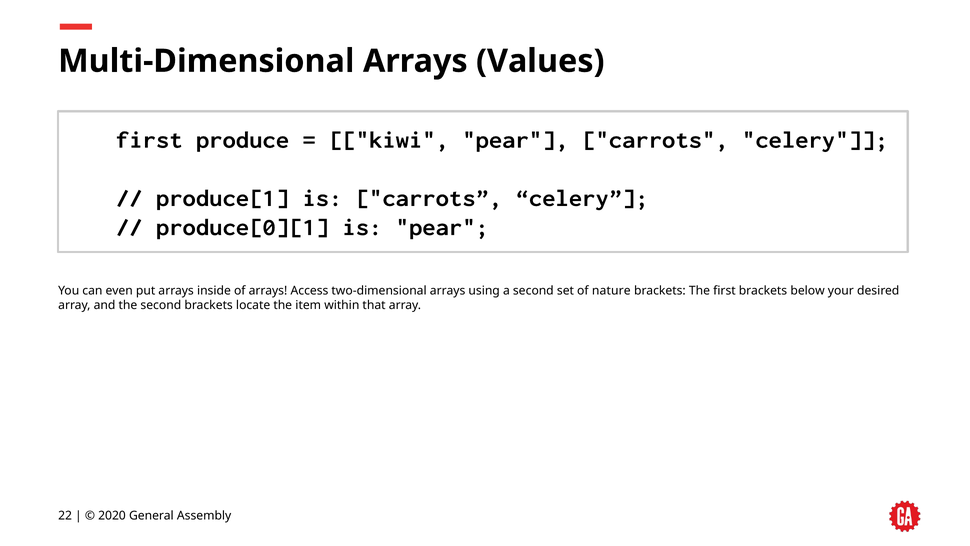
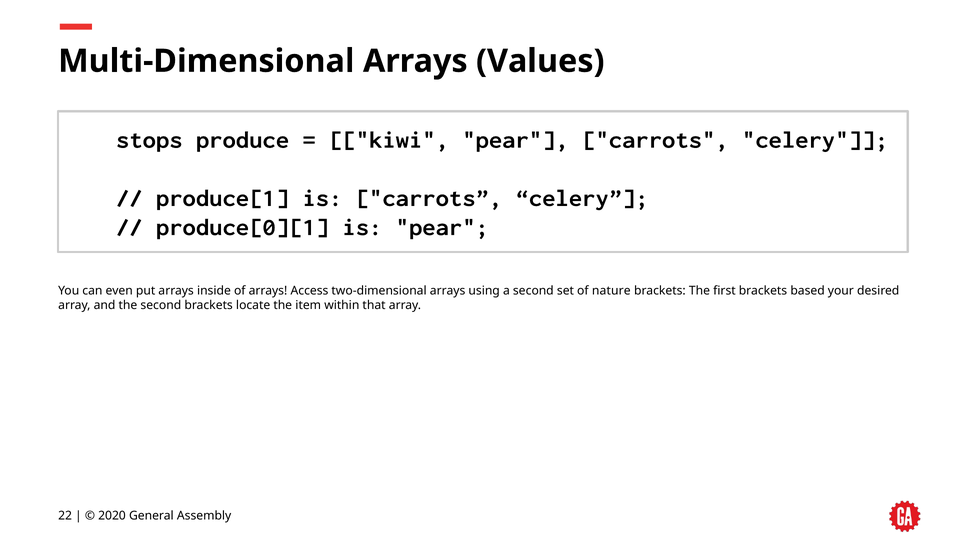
first at (149, 140): first -> stops
below: below -> based
